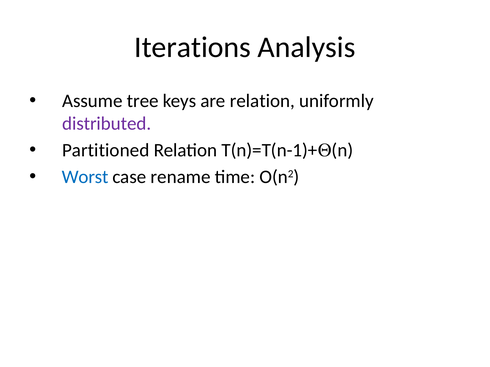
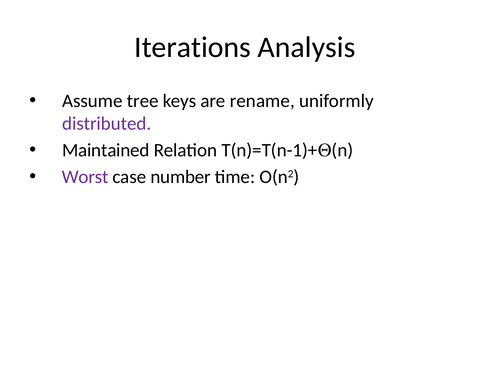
are relation: relation -> rename
Partitioned: Partitioned -> Maintained
Worst colour: blue -> purple
rename: rename -> number
